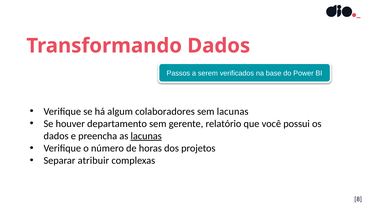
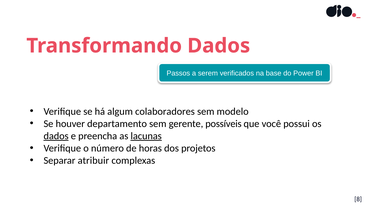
sem lacunas: lacunas -> modelo
relatório: relatório -> possíveis
dados at (56, 136) underline: none -> present
